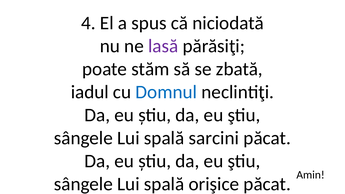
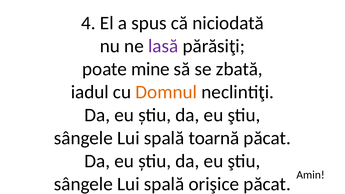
stăm: stăm -> mine
Domnul colour: blue -> orange
sarcini: sarcini -> toarnă
